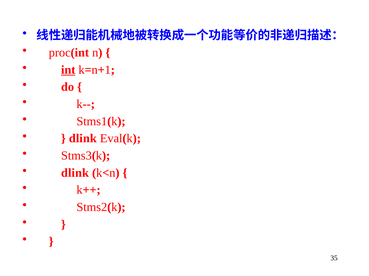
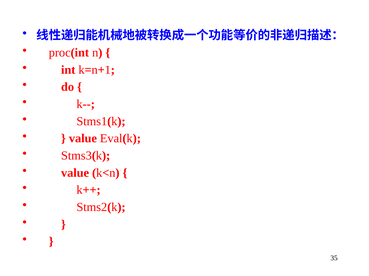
int underline: present -> none
dlink at (83, 139): dlink -> value
dlink at (75, 173): dlink -> value
